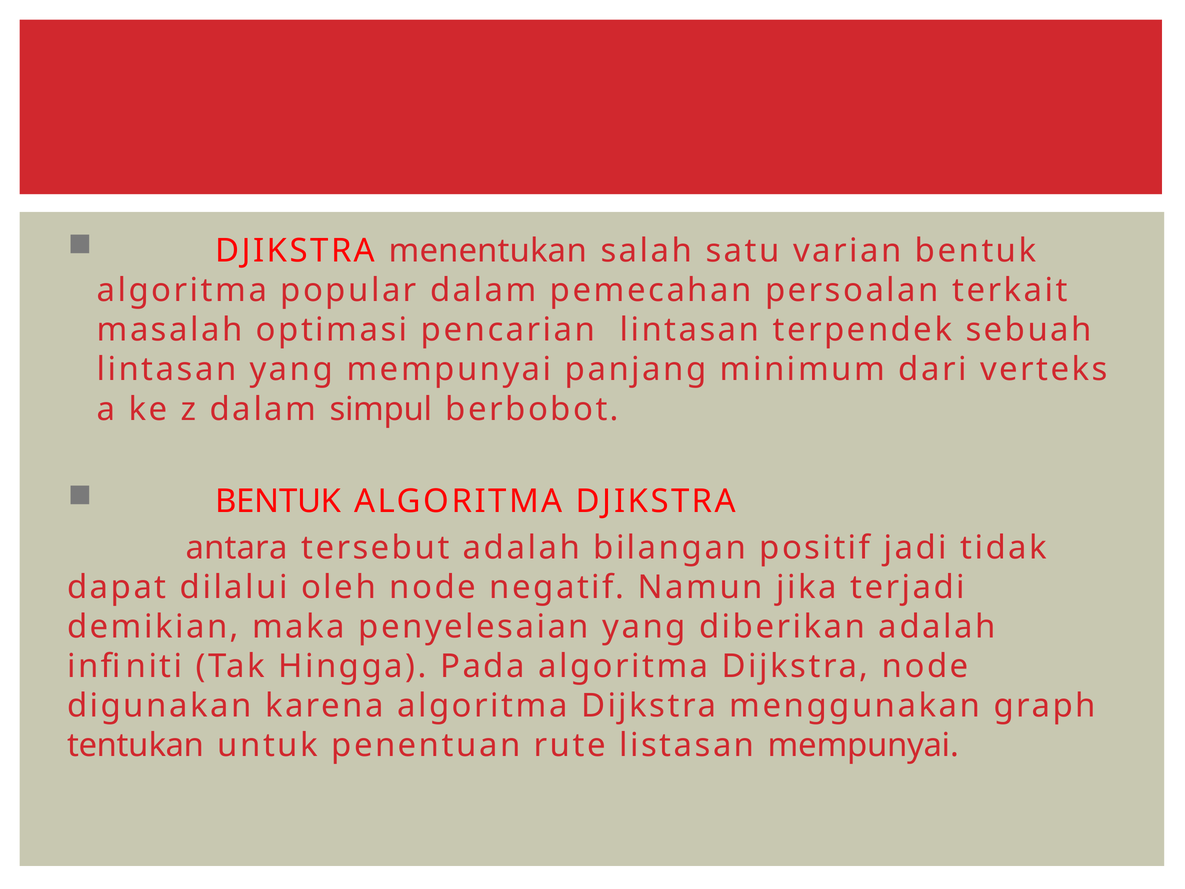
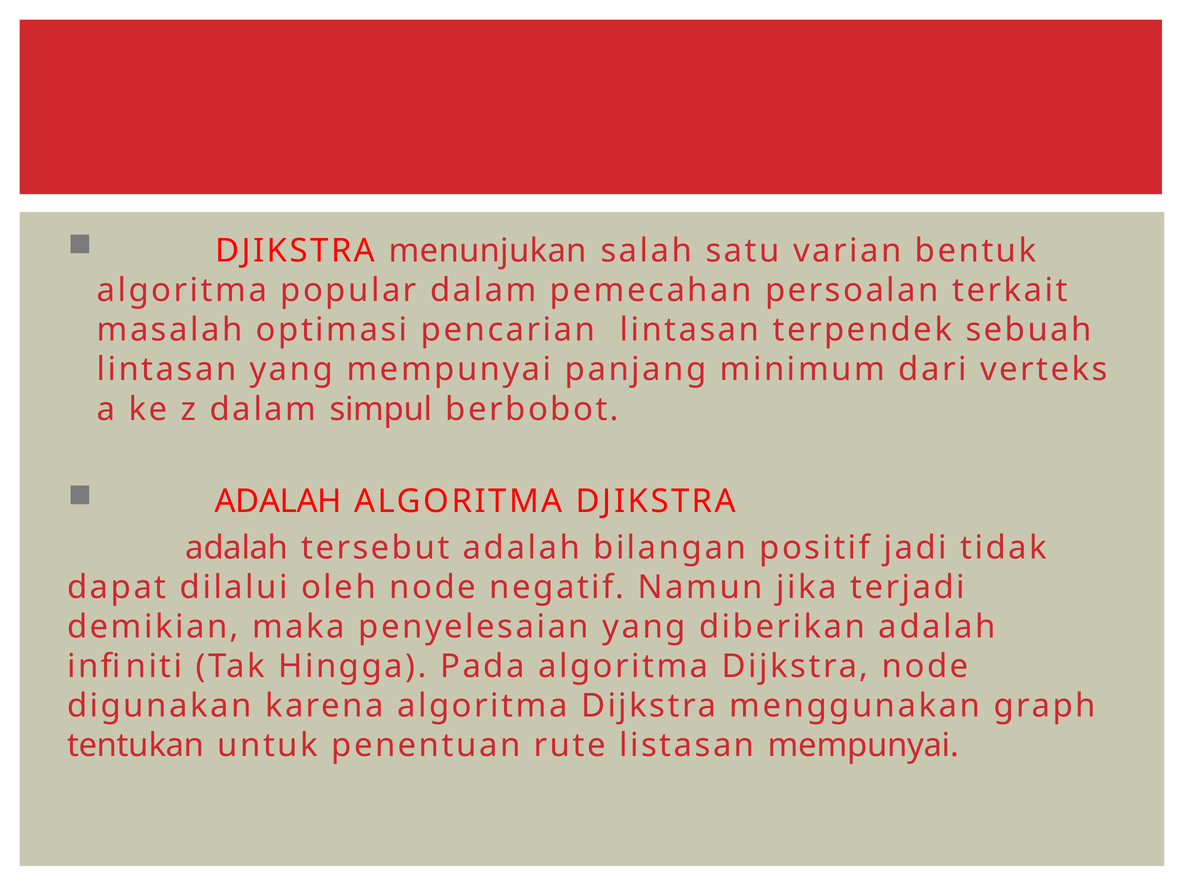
menentukan: menentukan -> menunjukan
BENTUK at (278, 501): BENTUK -> ADALAH
antara at (237, 547): antara -> adalah
